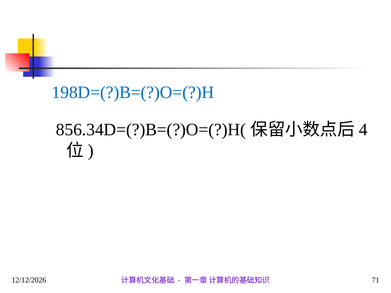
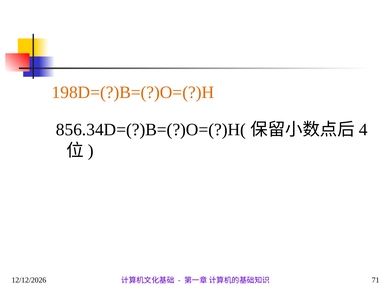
198D=(?)B=(?)O=(?)H colour: blue -> orange
